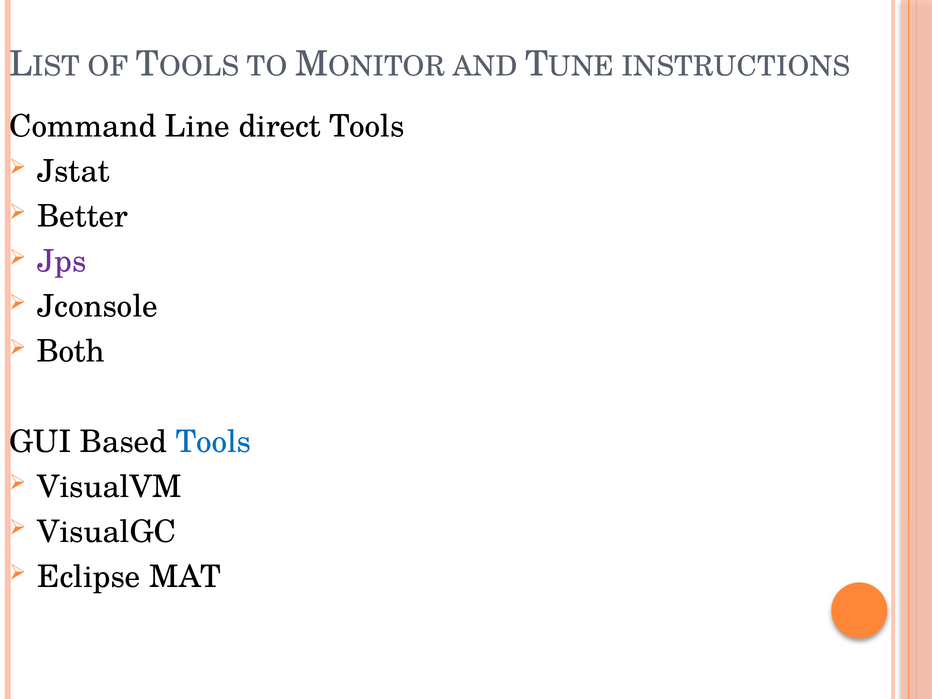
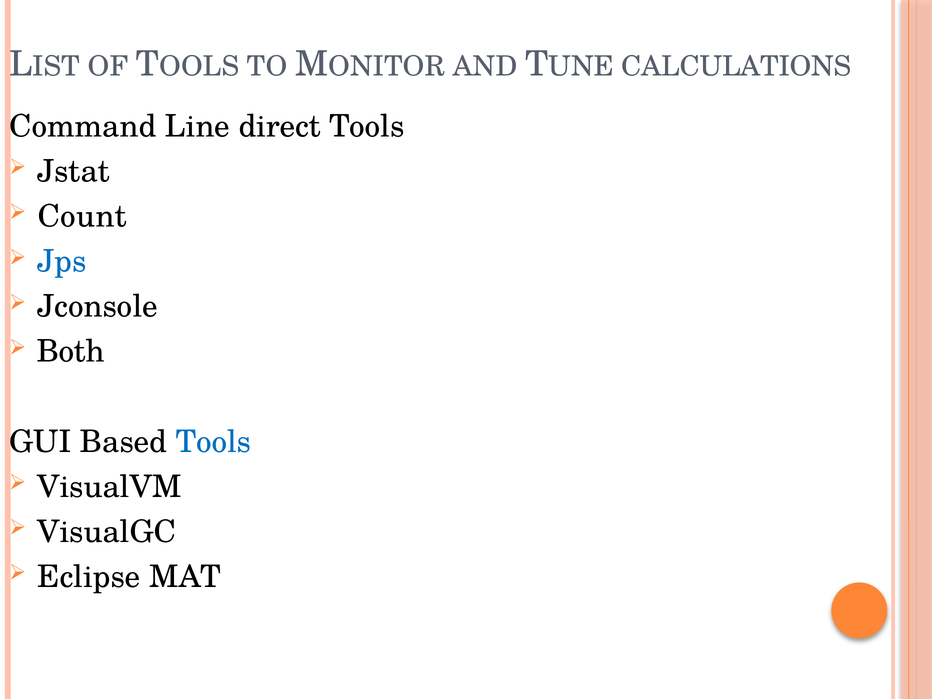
INSTRUCTIONS: INSTRUCTIONS -> CALCULATIONS
Better: Better -> Count
Jps colour: purple -> blue
